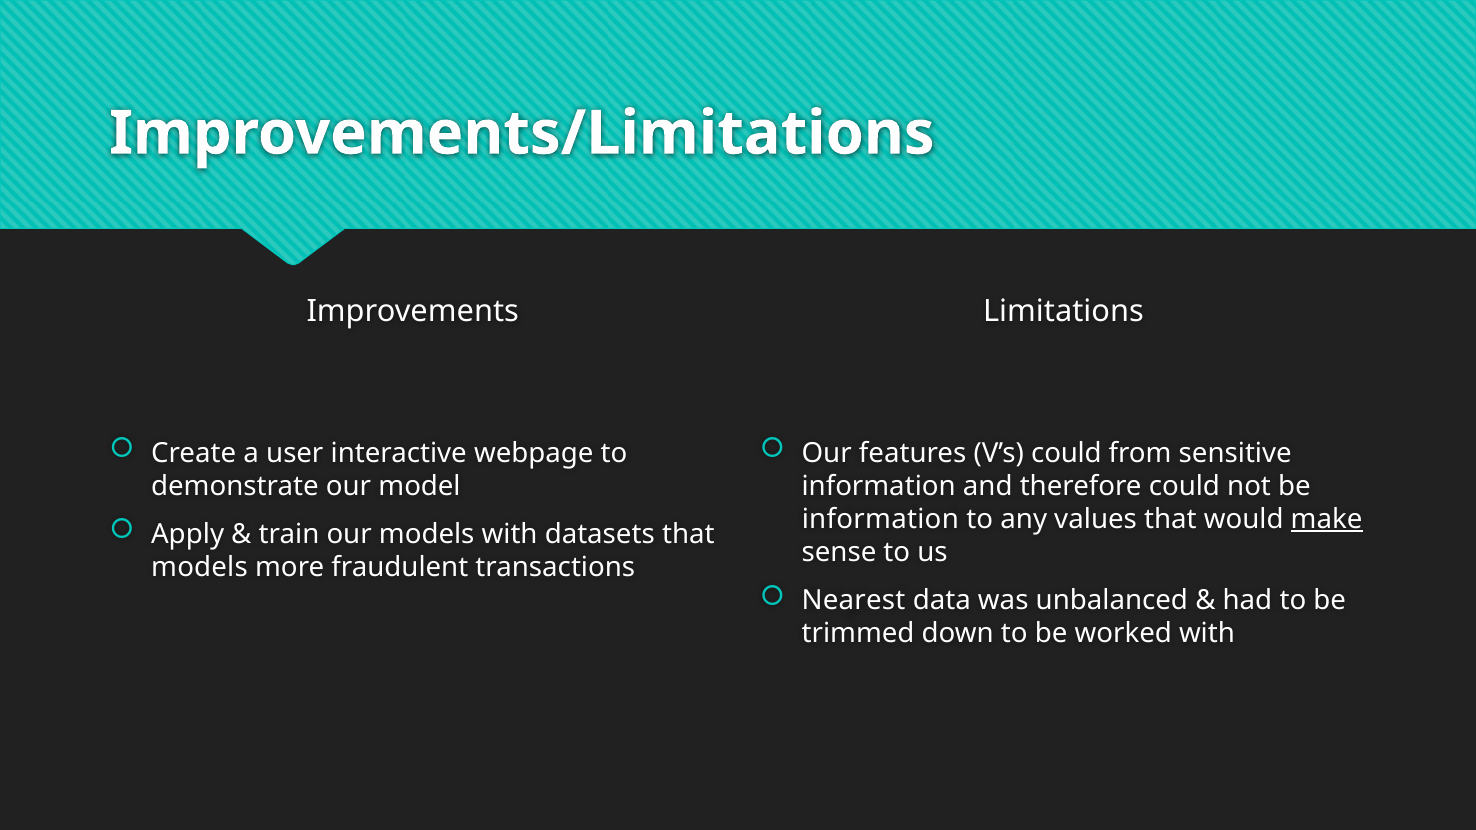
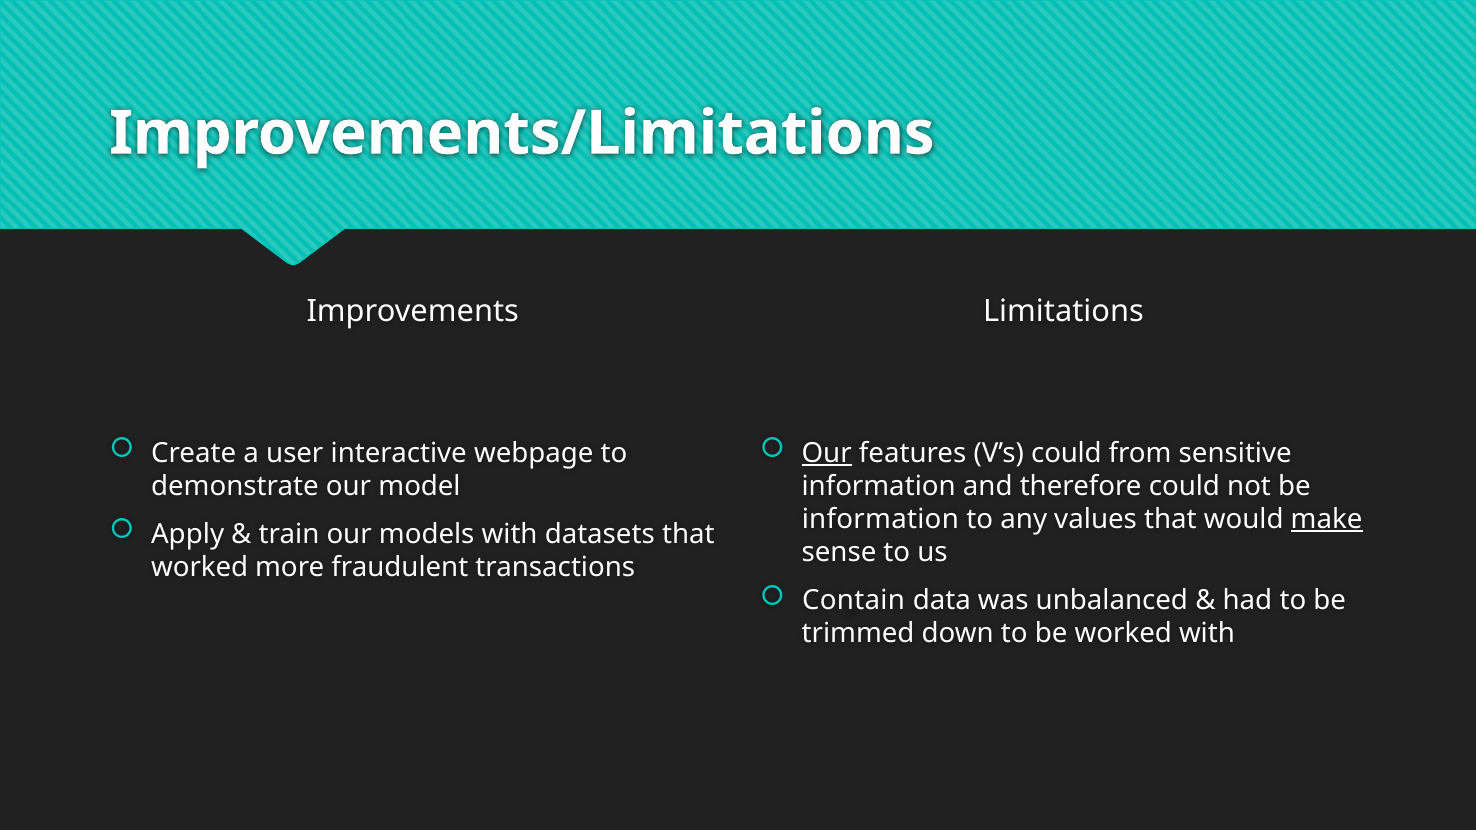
Our at (827, 453) underline: none -> present
models at (200, 568): models -> worked
Nearest: Nearest -> Contain
